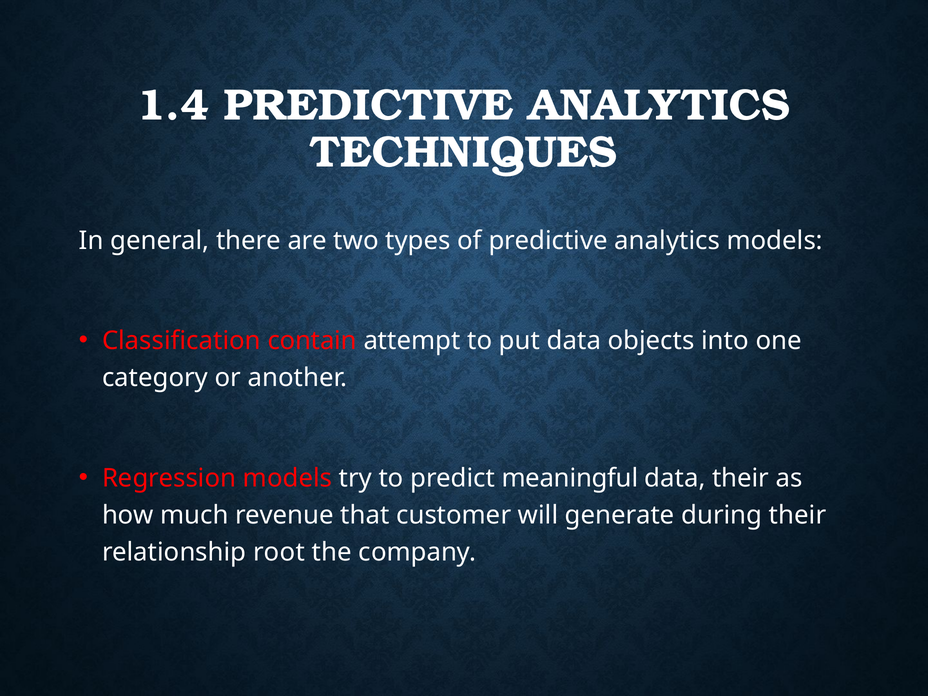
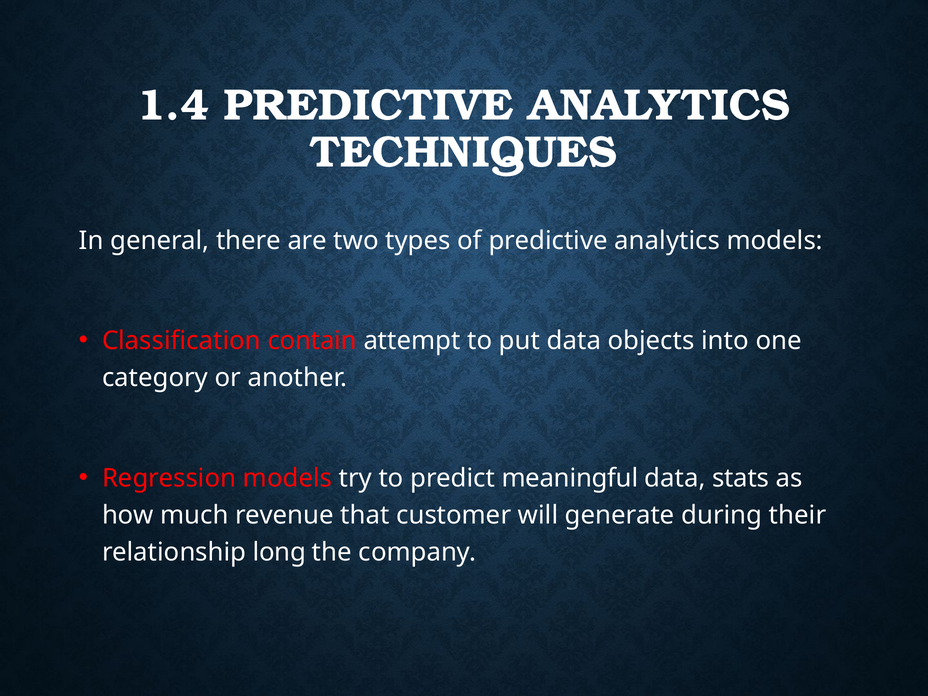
data their: their -> stats
root: root -> long
